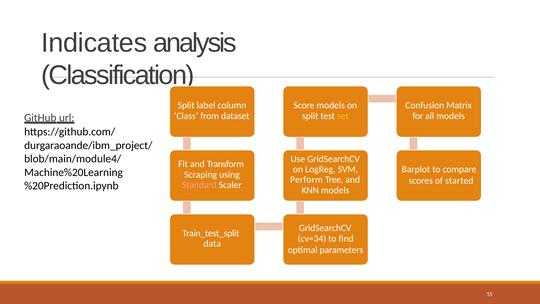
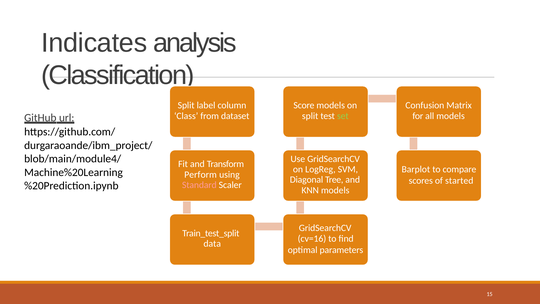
set colour: yellow -> light green
Scraping: Scraping -> Perform
Perform: Perform -> Diagonal
cv=34: cv=34 -> cv=16
